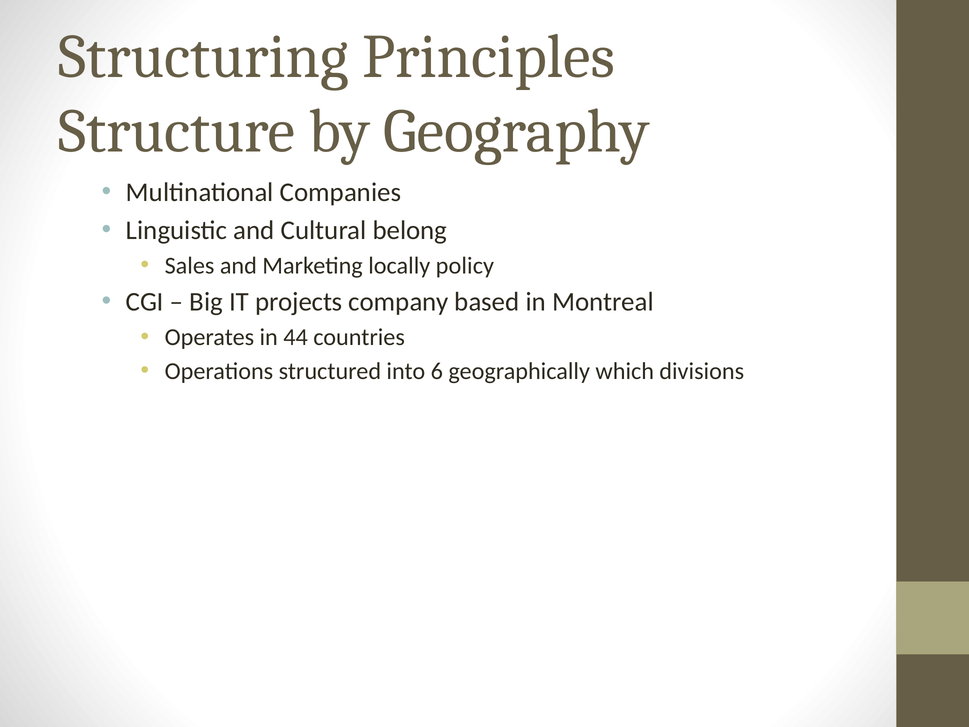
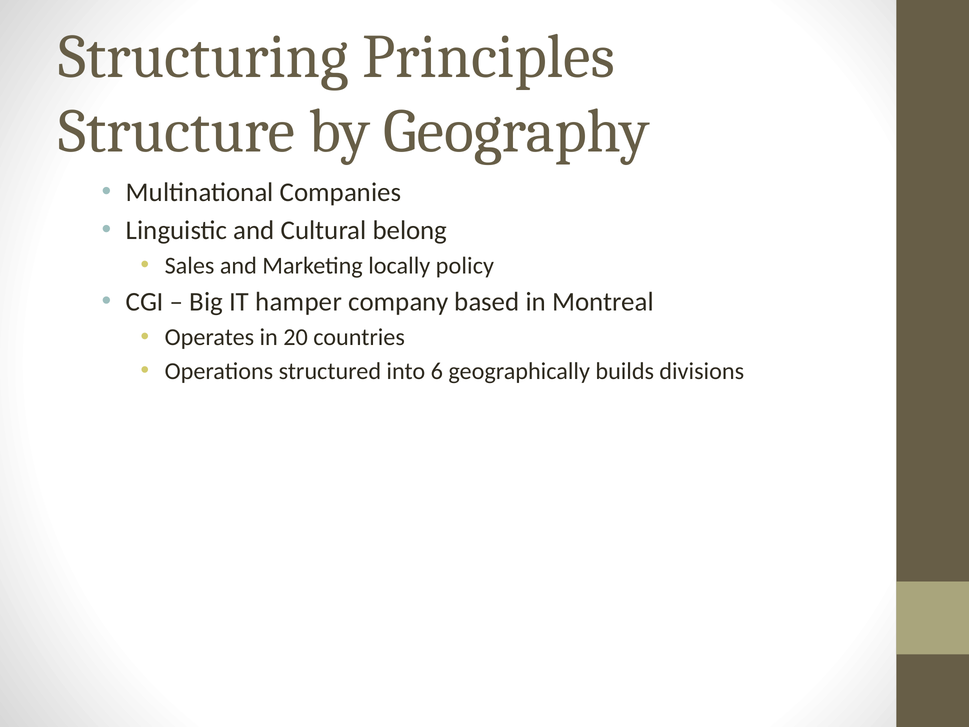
projects: projects -> hamper
44: 44 -> 20
which: which -> builds
